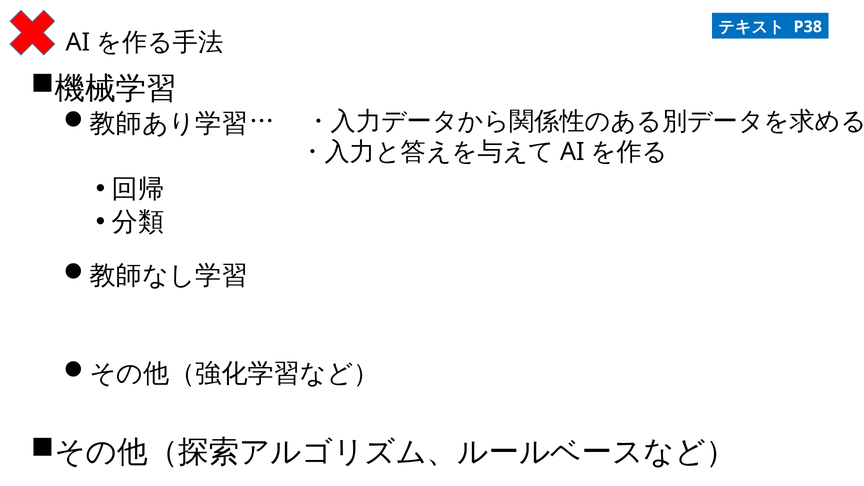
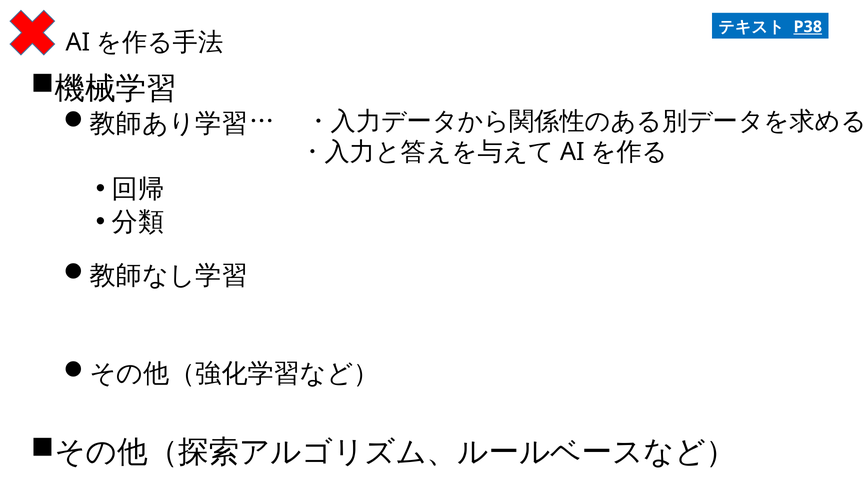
P38 underline: none -> present
